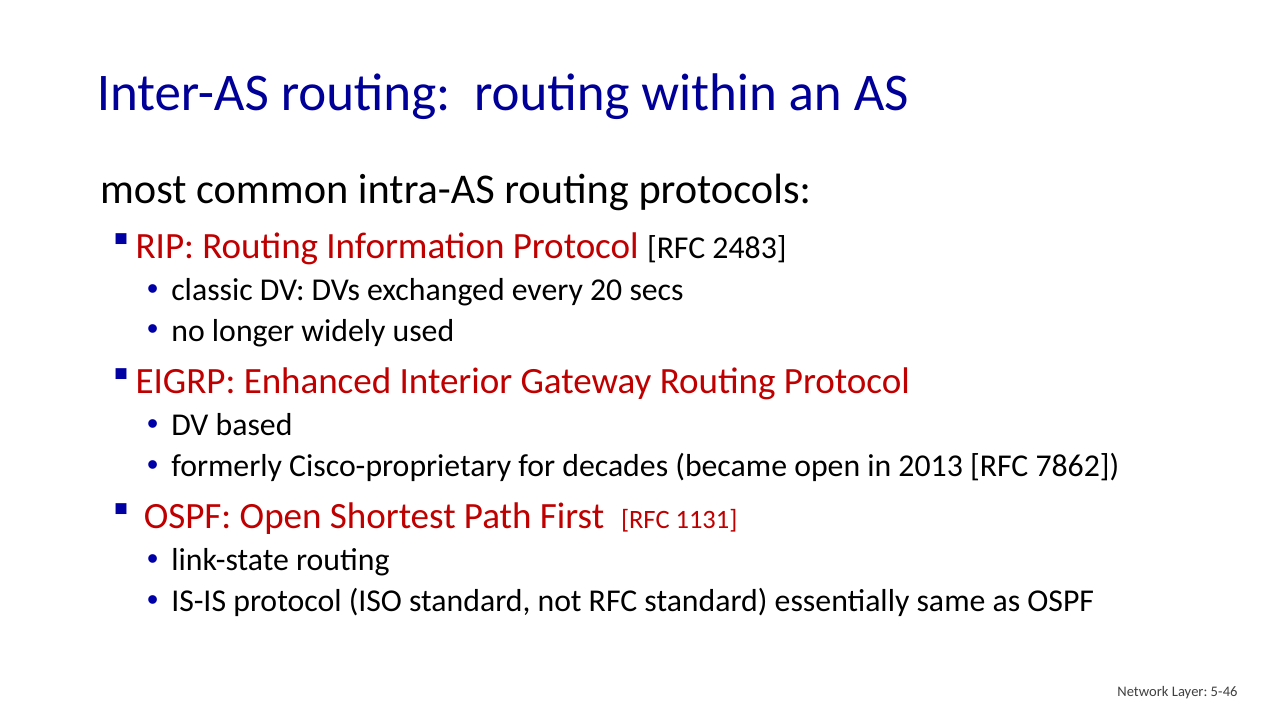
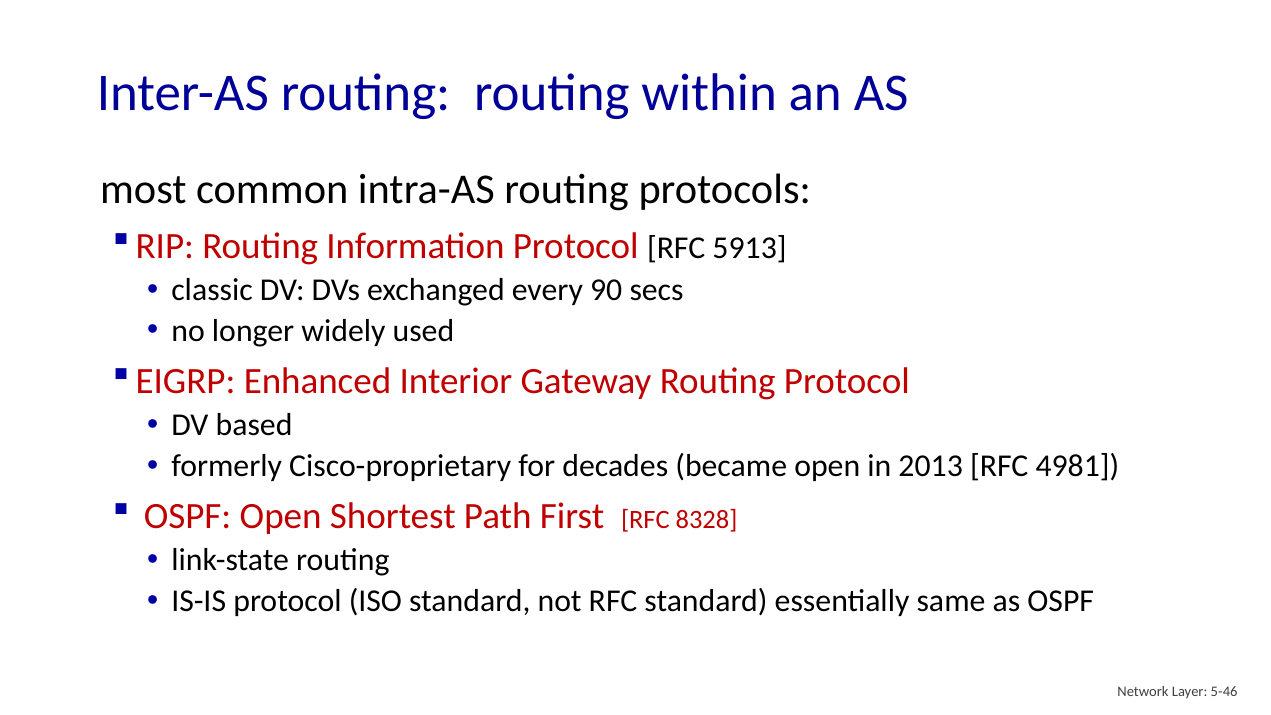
2483: 2483 -> 5913
20: 20 -> 90
7862: 7862 -> 4981
1131: 1131 -> 8328
